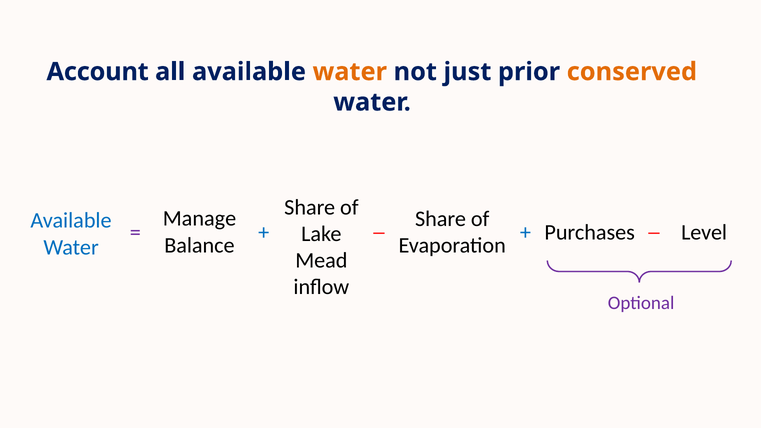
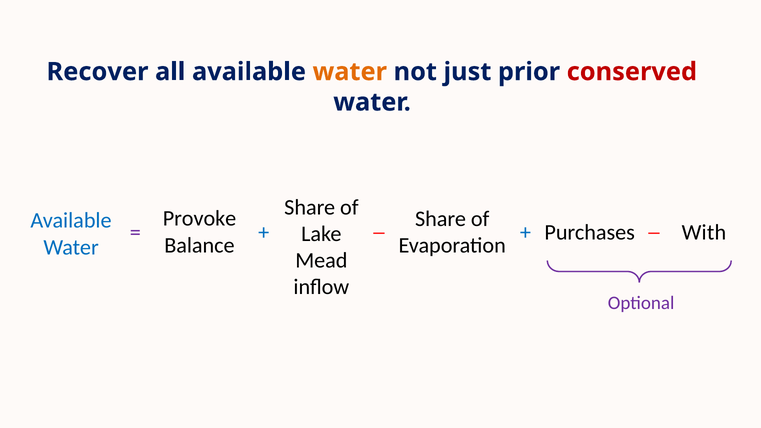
Account: Account -> Recover
conserved colour: orange -> red
Manage: Manage -> Provoke
Level: Level -> With
